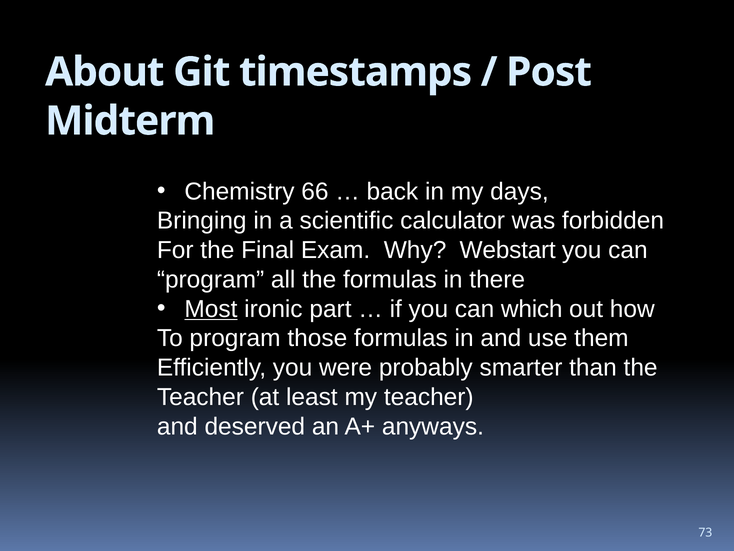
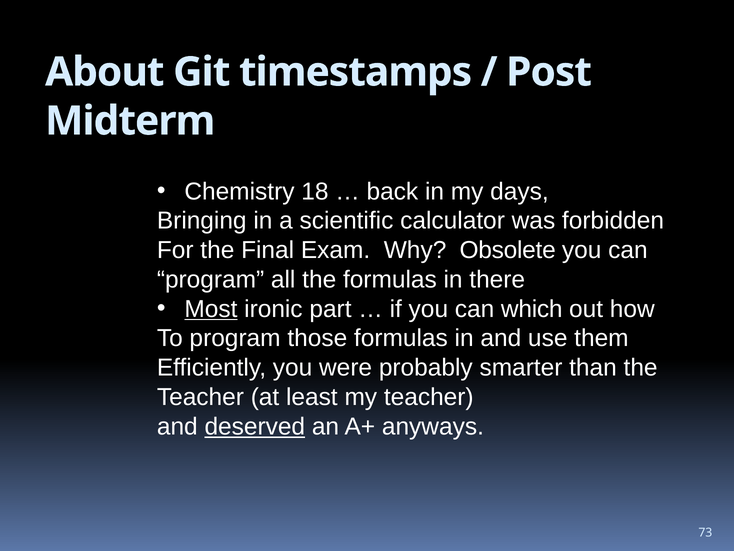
66: 66 -> 18
Webstart: Webstart -> Obsolete
deserved underline: none -> present
